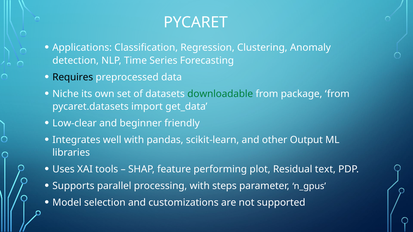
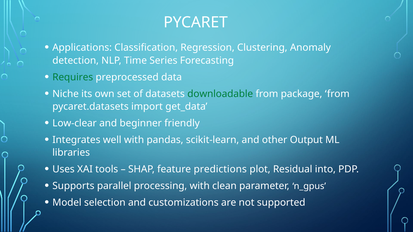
Requires colour: black -> green
performing: performing -> predictions
text: text -> into
steps: steps -> clean
